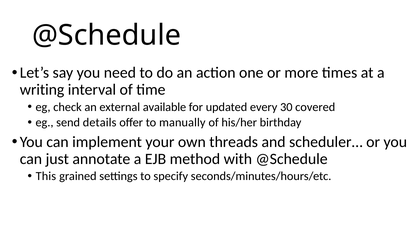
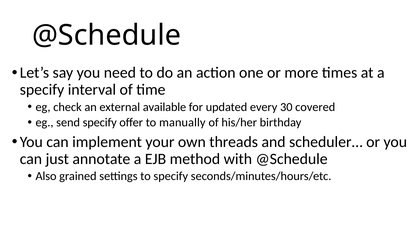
writing at (42, 90): writing -> specify
send details: details -> specify
This: This -> Also
